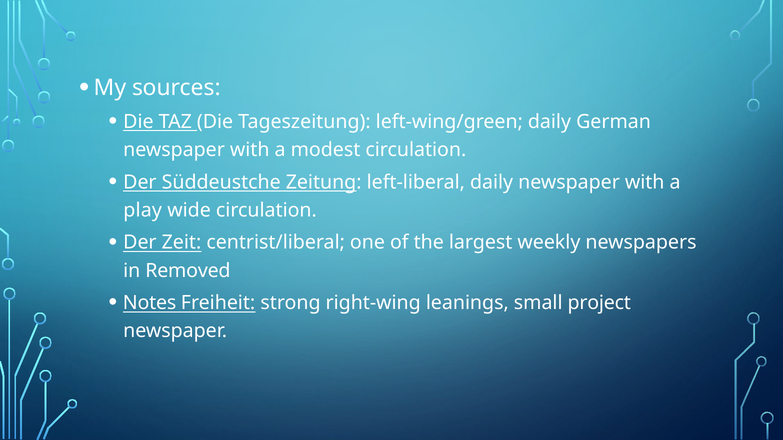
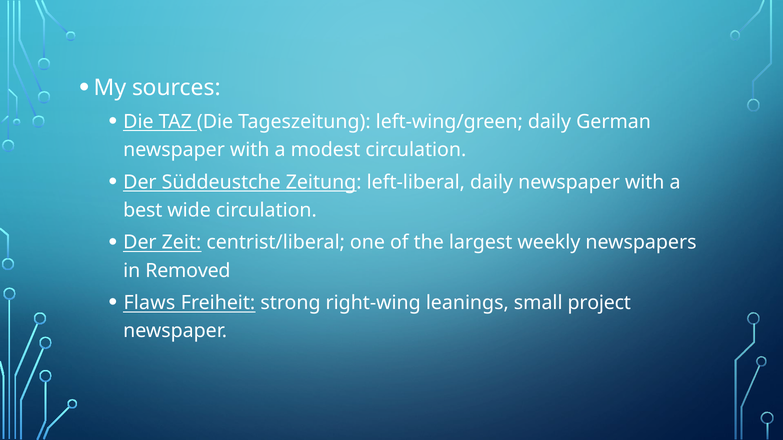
play: play -> best
Notes: Notes -> Flaws
